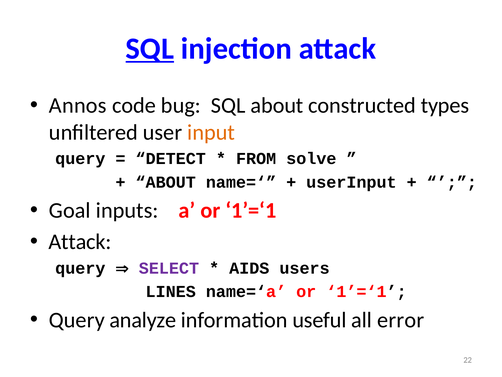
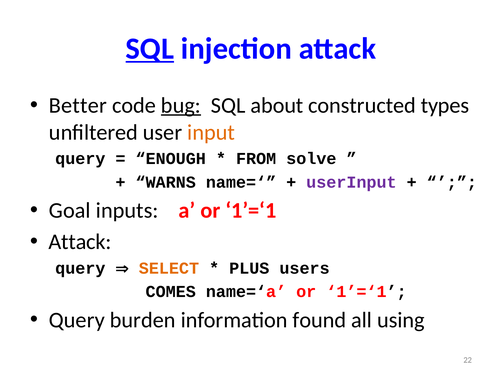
Annos: Annos -> Better
bug underline: none -> present
DETECT: DETECT -> ENOUGH
ABOUT at (166, 182): ABOUT -> WARNS
userInput colour: black -> purple
SELECT colour: purple -> orange
AIDS: AIDS -> PLUS
LINES: LINES -> COMES
analyze: analyze -> burden
useful: useful -> found
error: error -> using
